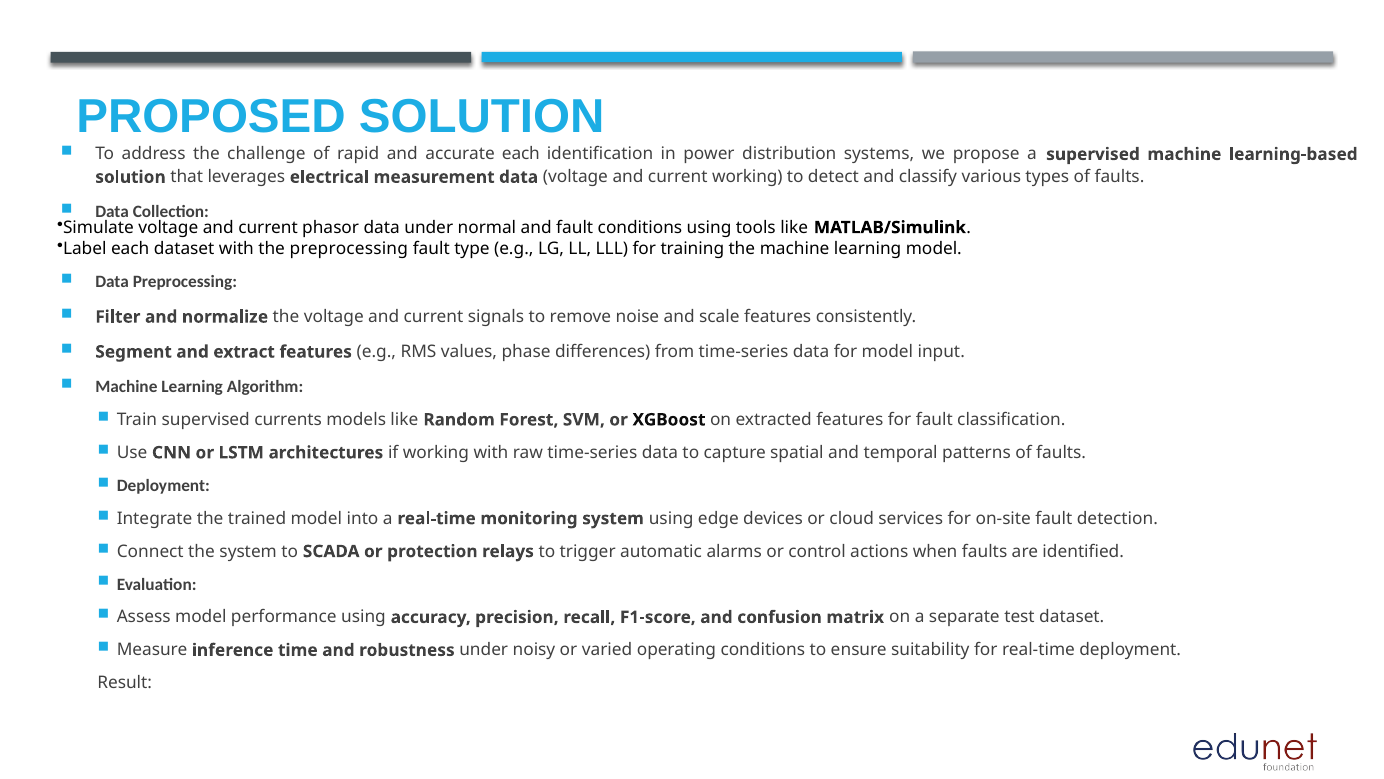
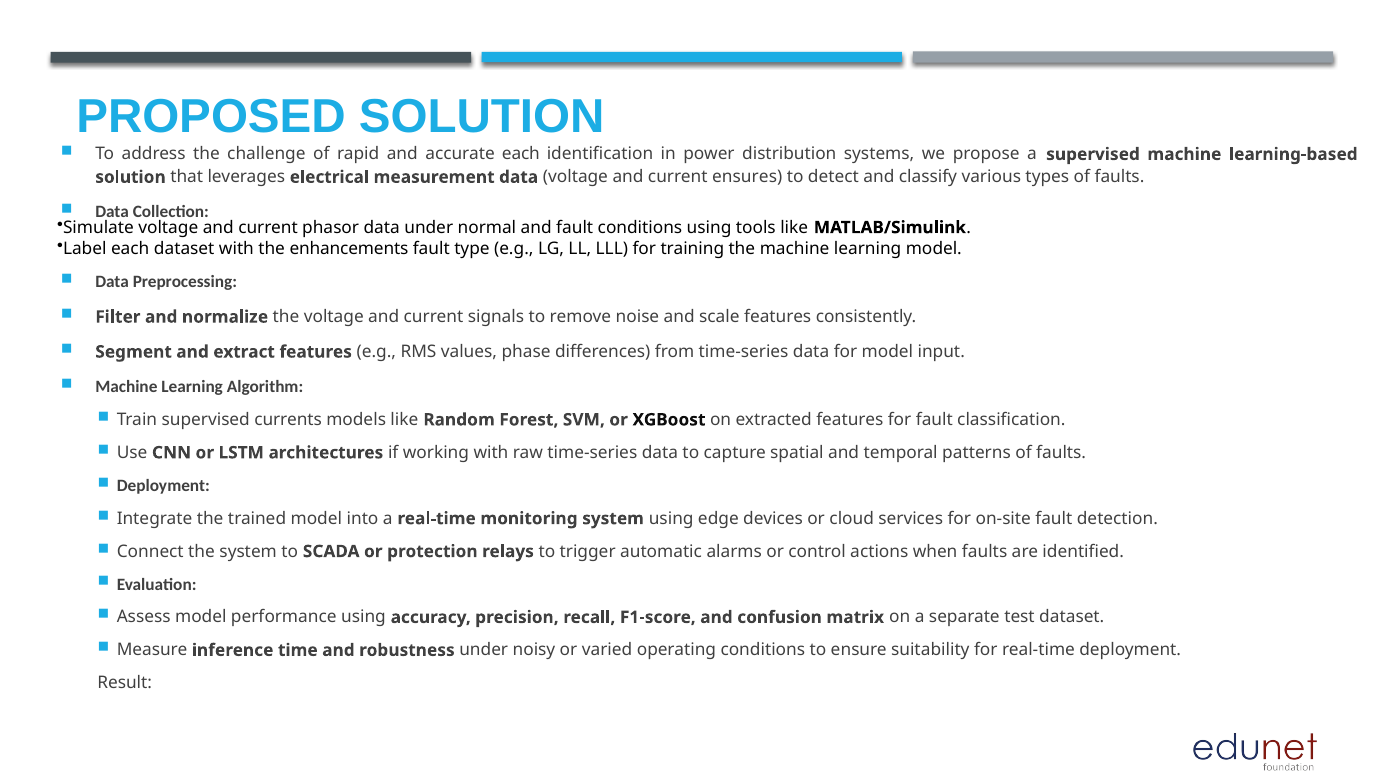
current working: working -> ensures
the preprocessing: preprocessing -> enhancements
